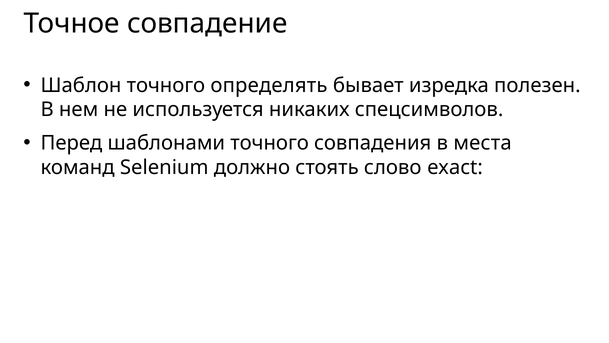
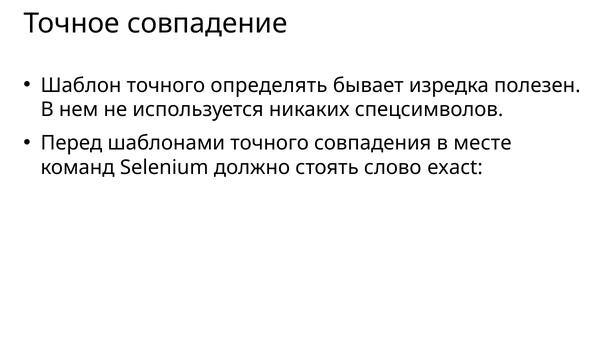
места: места -> месте
